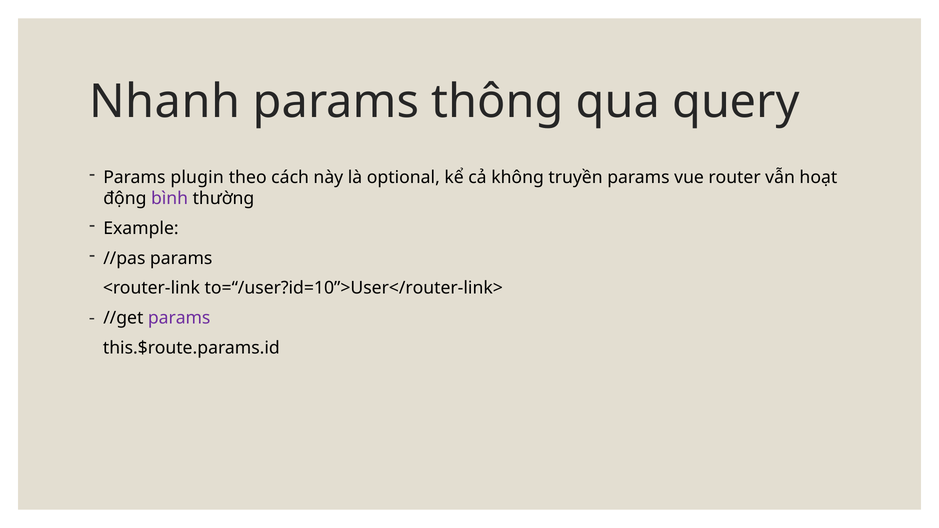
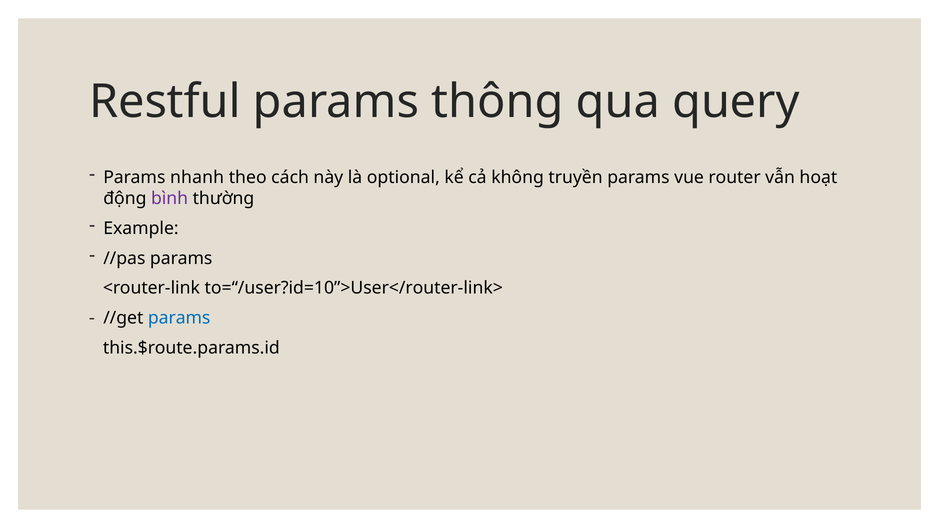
Nhanh: Nhanh -> Restful
plugin: plugin -> nhanh
params at (179, 318) colour: purple -> blue
